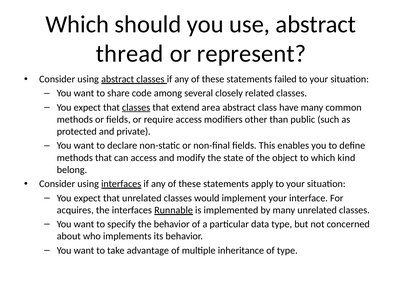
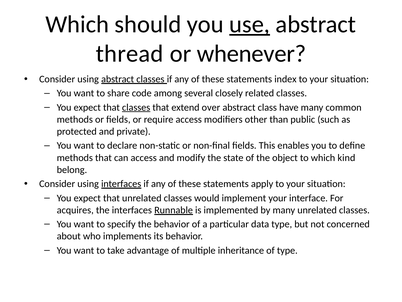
use underline: none -> present
represent: represent -> whenever
failed: failed -> index
area: area -> over
